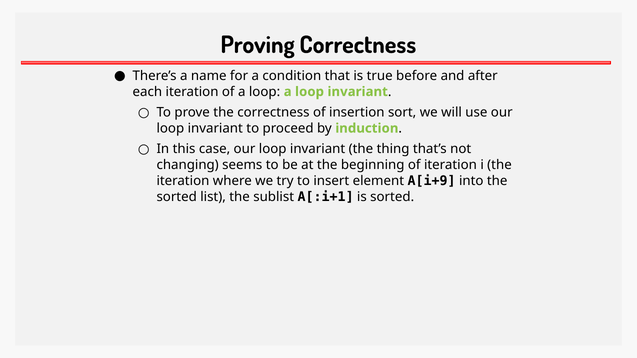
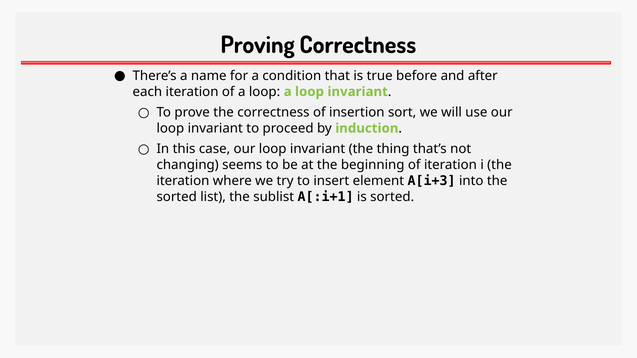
A[i+9: A[i+9 -> A[i+3
